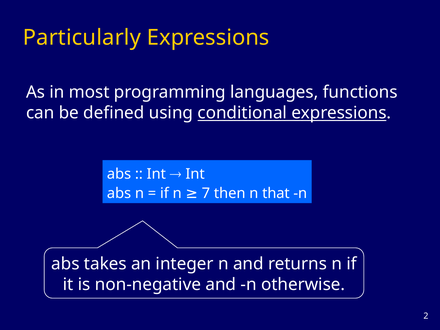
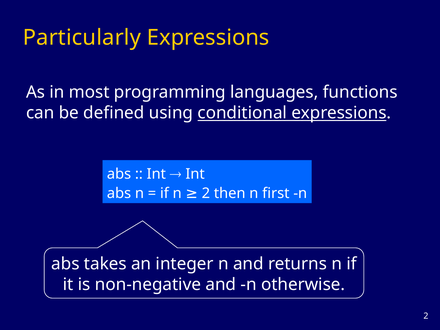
n 7: 7 -> 2
that: that -> first
